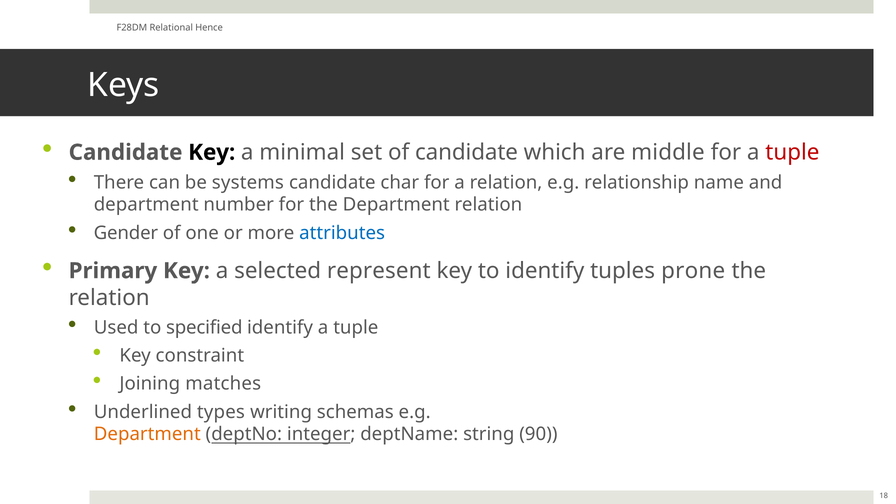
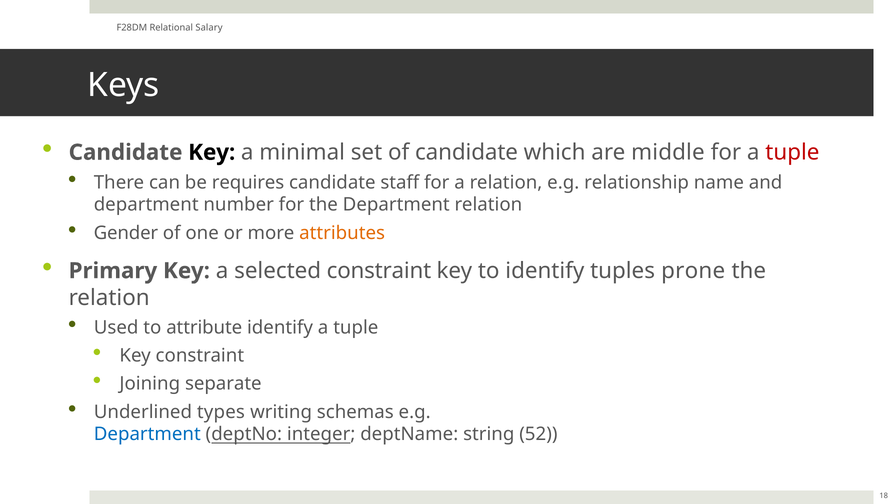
Hence: Hence -> Salary
systems: systems -> requires
char: char -> staff
attributes colour: blue -> orange
selected represent: represent -> constraint
specified: specified -> attribute
matches: matches -> separate
Department at (147, 434) colour: orange -> blue
90: 90 -> 52
